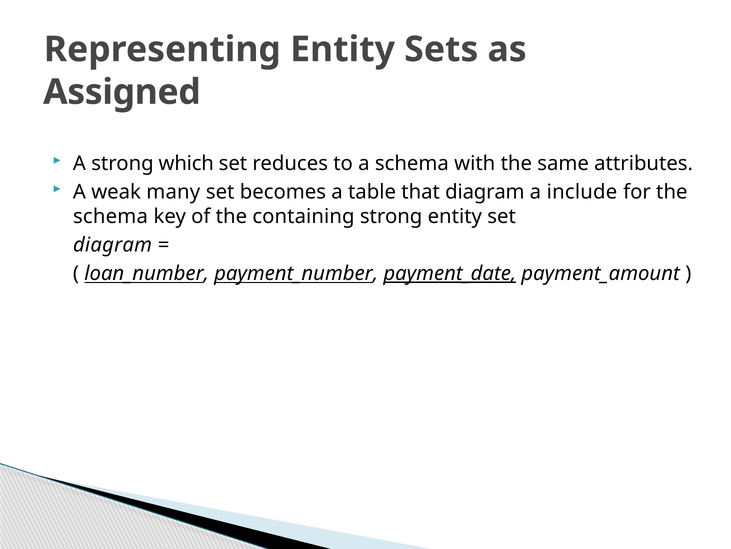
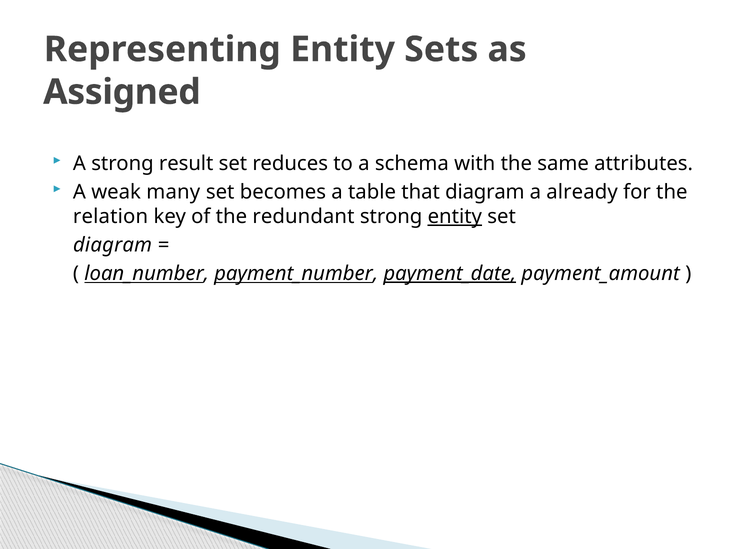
which: which -> result
include: include -> already
schema at (111, 216): schema -> relation
containing: containing -> redundant
entity at (455, 216) underline: none -> present
